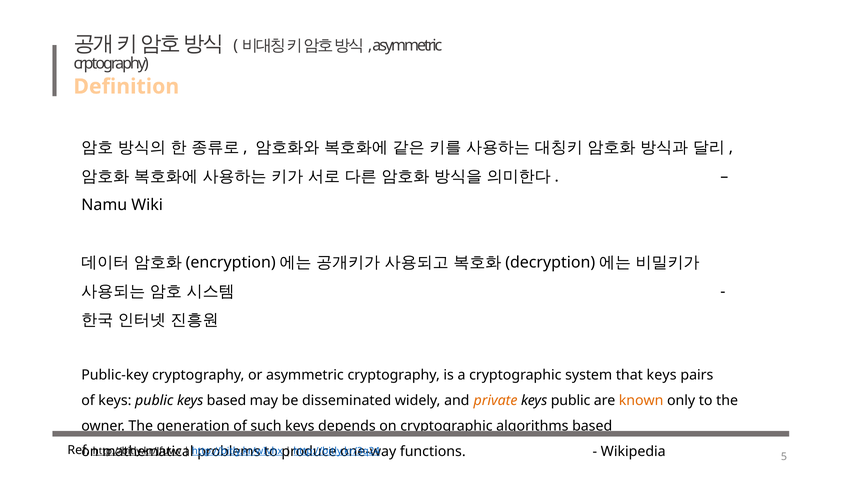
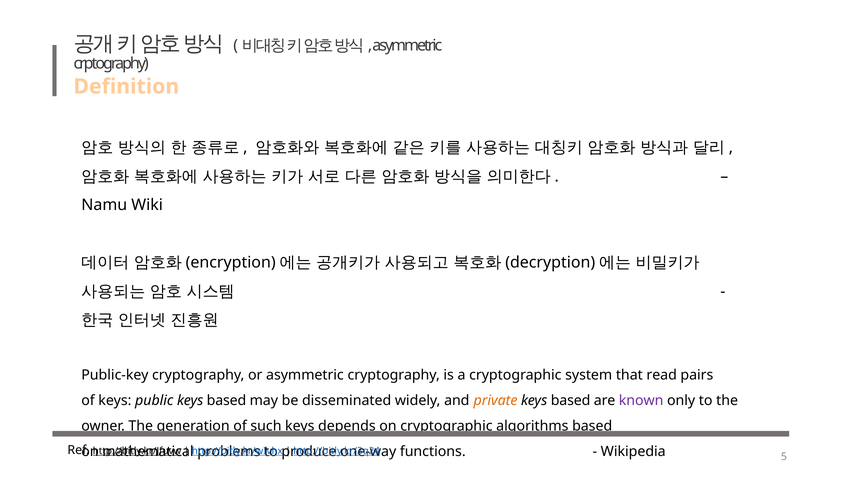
that keys: keys -> read
public at (571, 401): public -> based
known colour: orange -> purple
